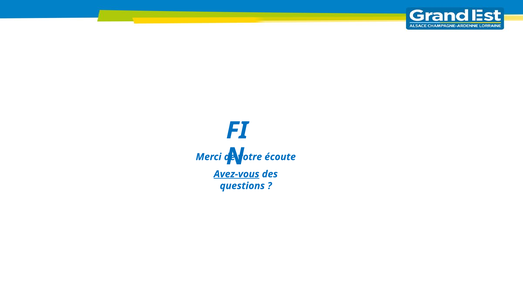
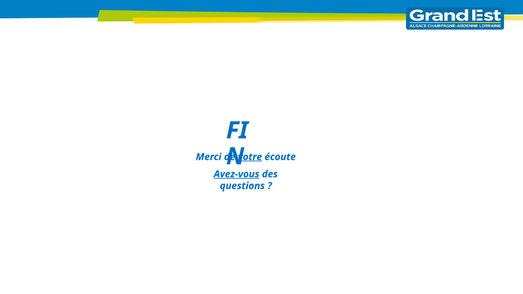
votre underline: none -> present
